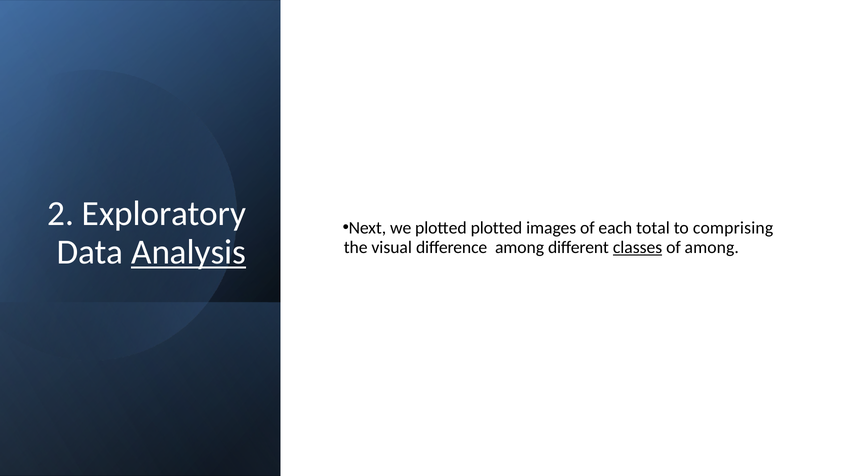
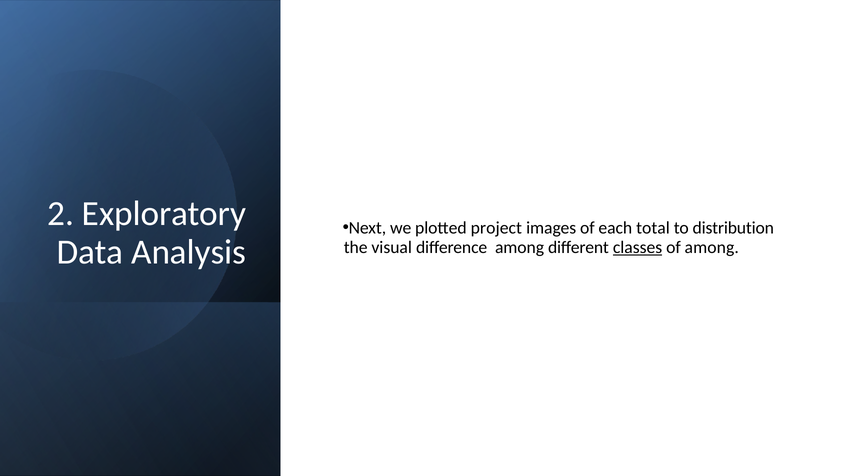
plotted plotted: plotted -> project
comprising: comprising -> distribution
Analysis underline: present -> none
